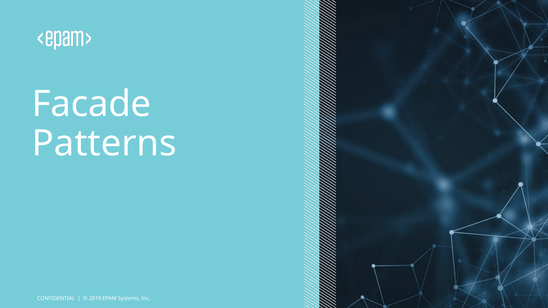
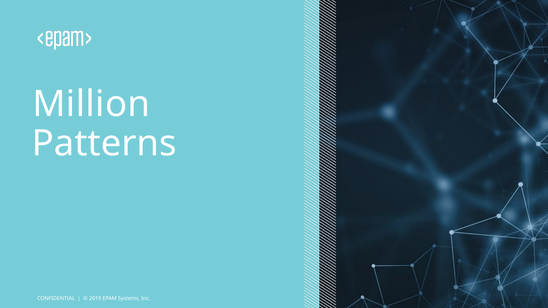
Facade: Facade -> Million
